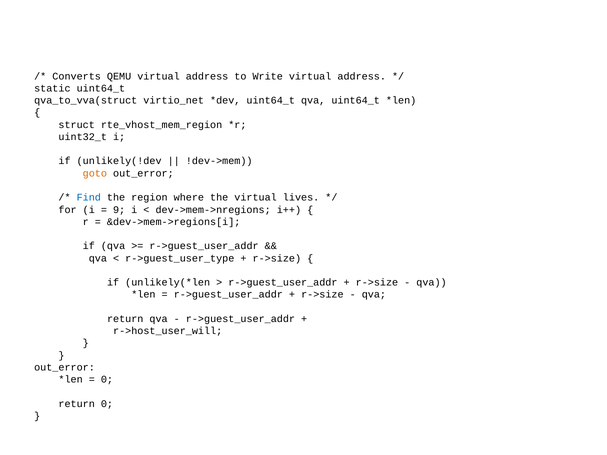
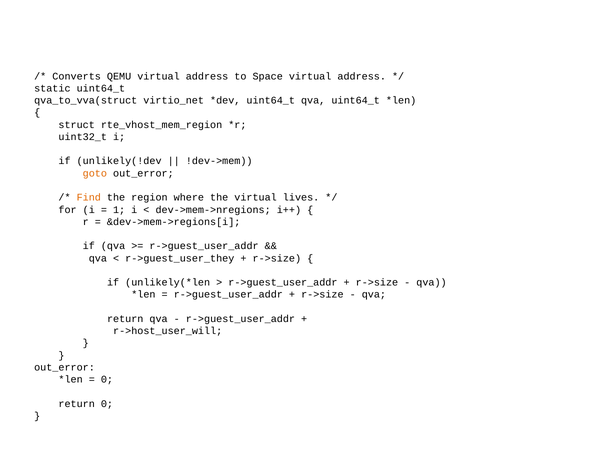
Write: Write -> Space
Find colour: blue -> orange
9: 9 -> 1
r->guest_user_type: r->guest_user_type -> r->guest_user_they
